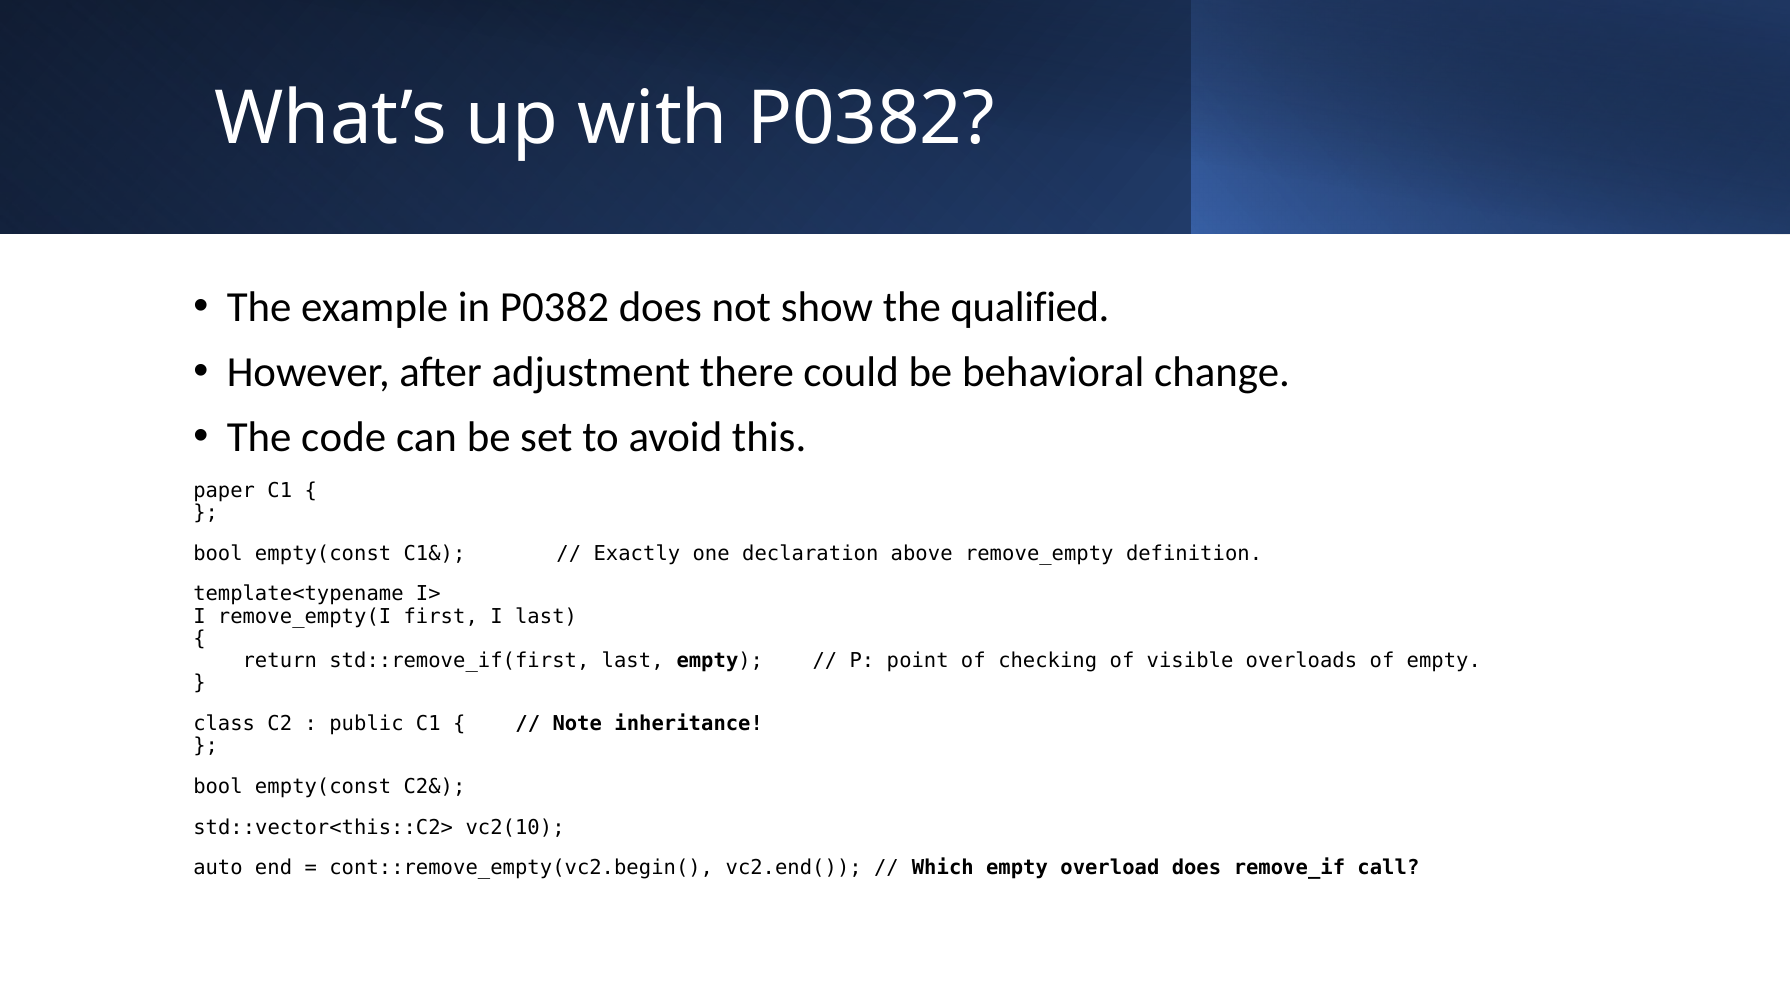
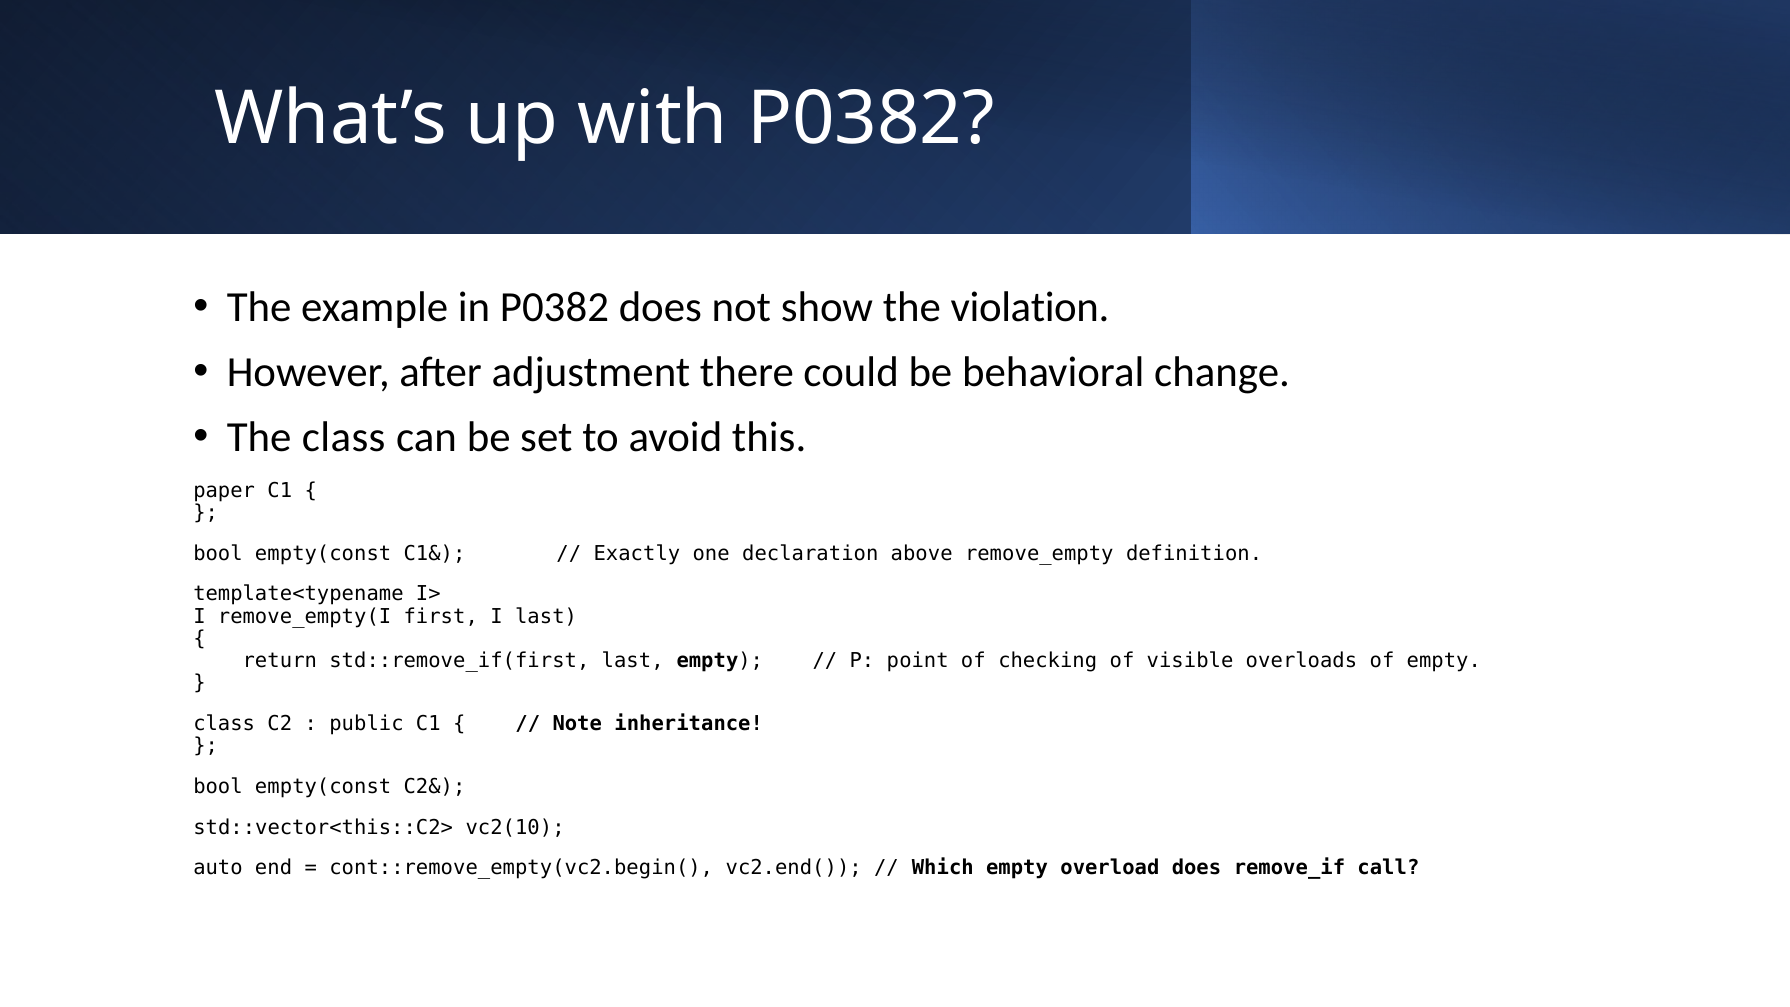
qualified: qualified -> violation
The code: code -> class
